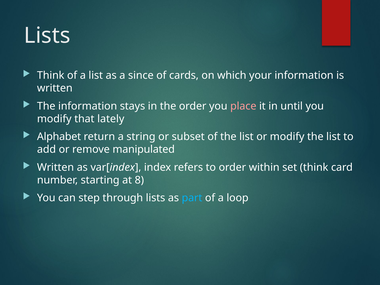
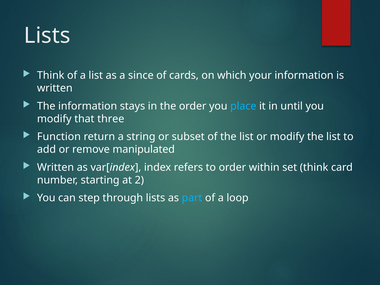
place colour: pink -> light blue
lately: lately -> three
Alphabet: Alphabet -> Function
8: 8 -> 2
